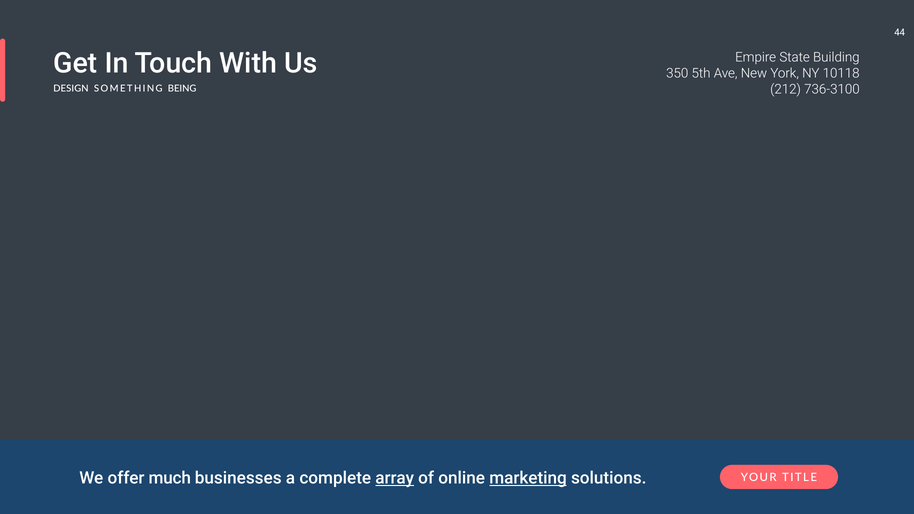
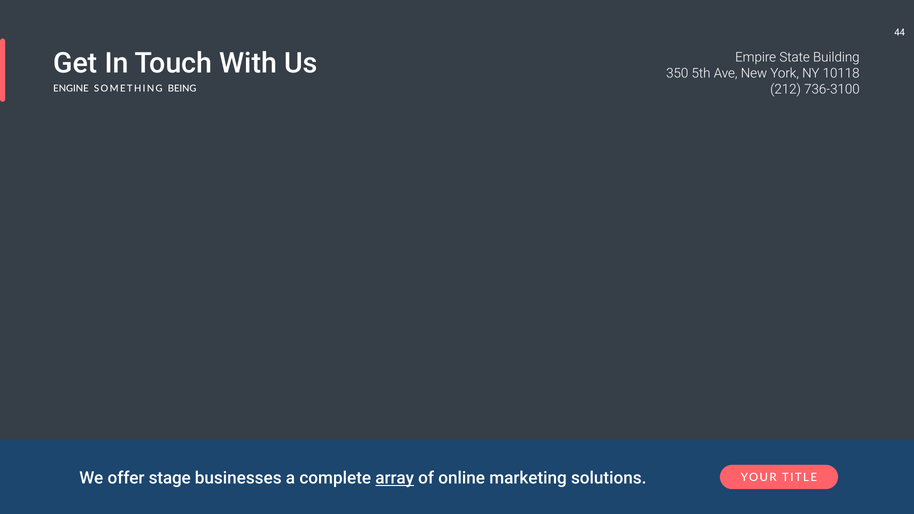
DESIGN: DESIGN -> ENGINE
much: much -> stage
marketing underline: present -> none
